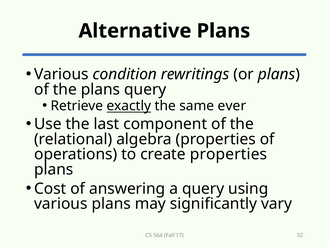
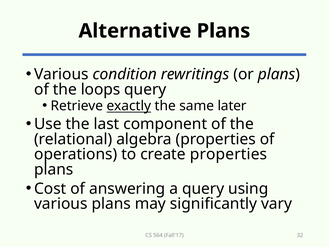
the plans: plans -> loops
ever: ever -> later
